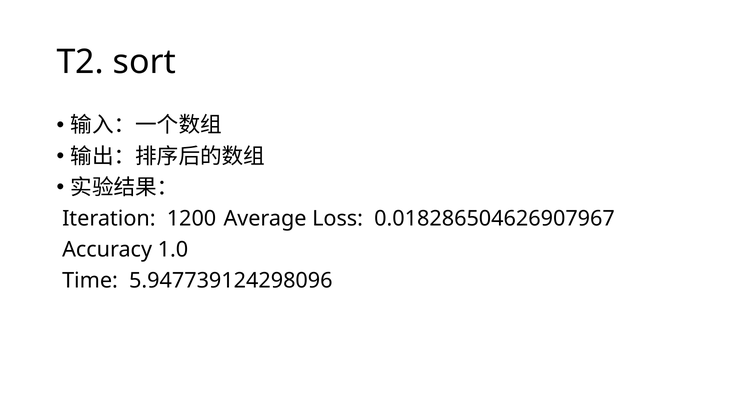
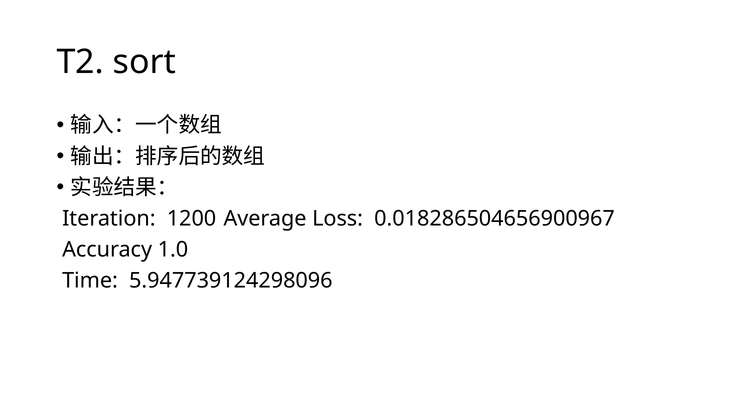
0.018286504626907967: 0.018286504626907967 -> 0.018286504656900967
